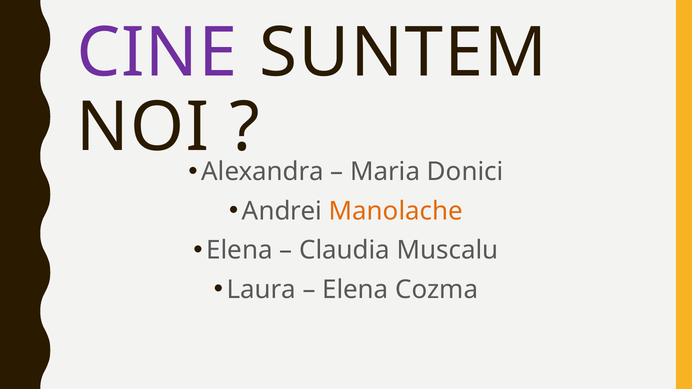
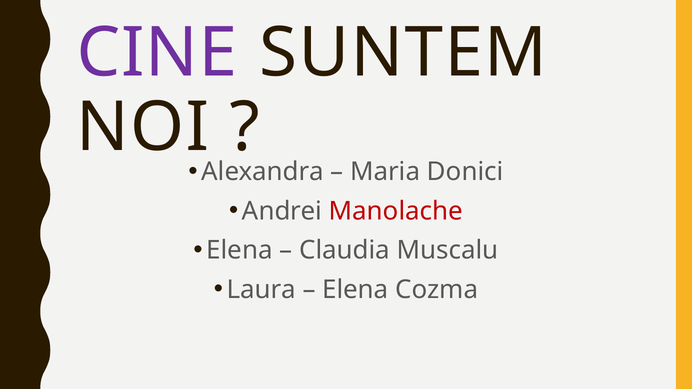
Manolache colour: orange -> red
